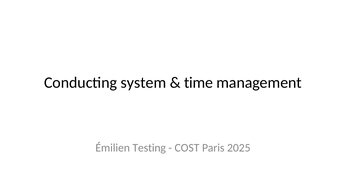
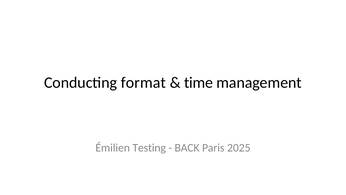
system: system -> format
COST: COST -> BACK
